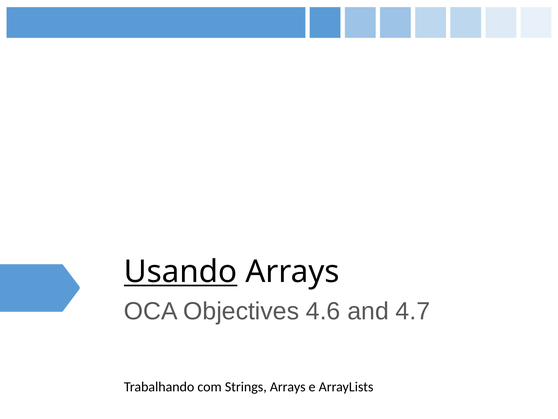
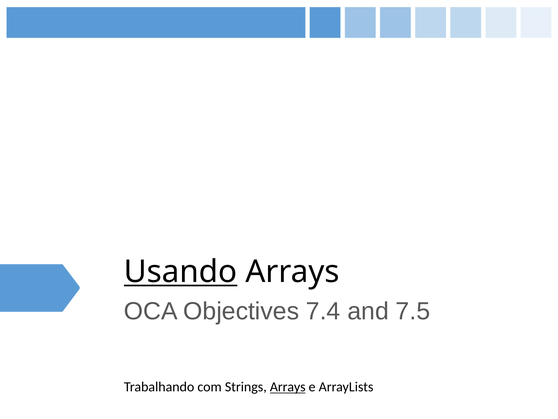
4.6: 4.6 -> 7.4
4.7: 4.7 -> 7.5
Arrays at (288, 387) underline: none -> present
